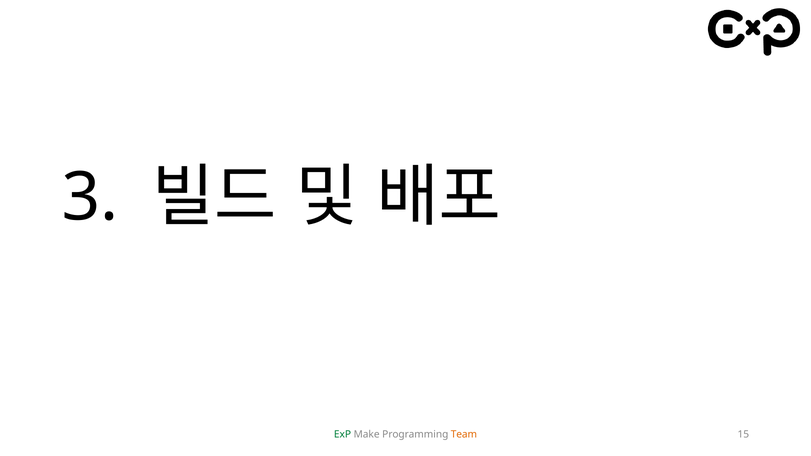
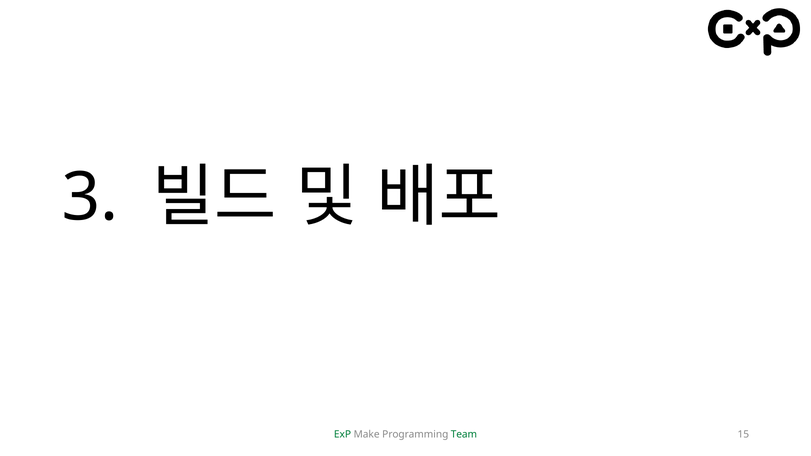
Team colour: orange -> green
